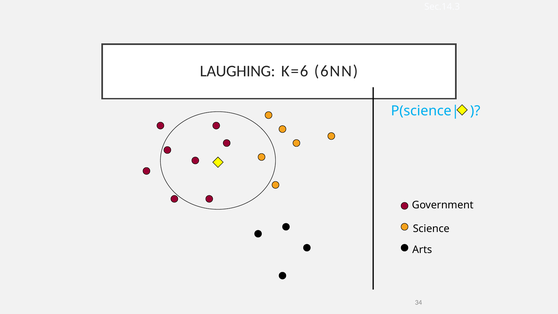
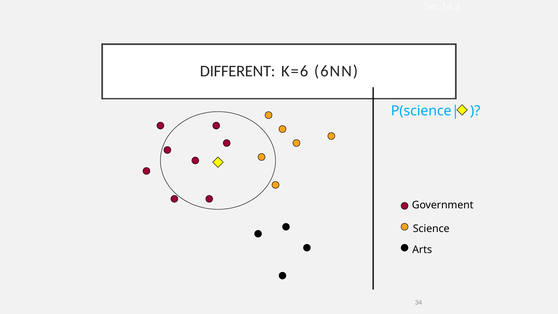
LAUGHING: LAUGHING -> DIFFERENT
